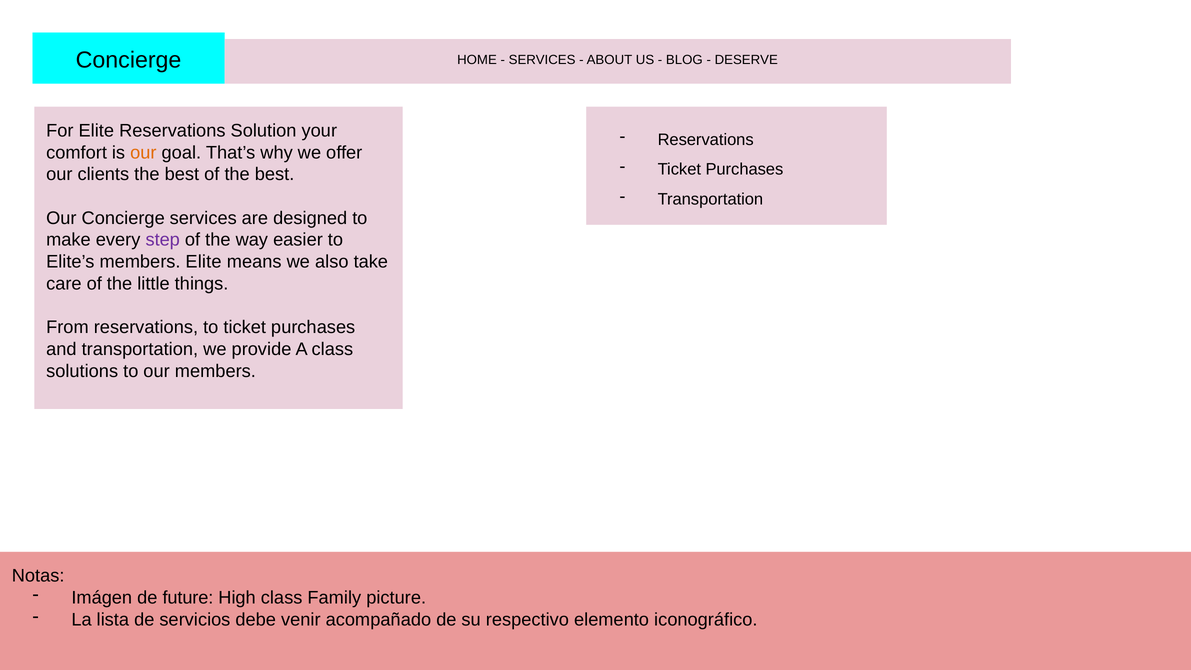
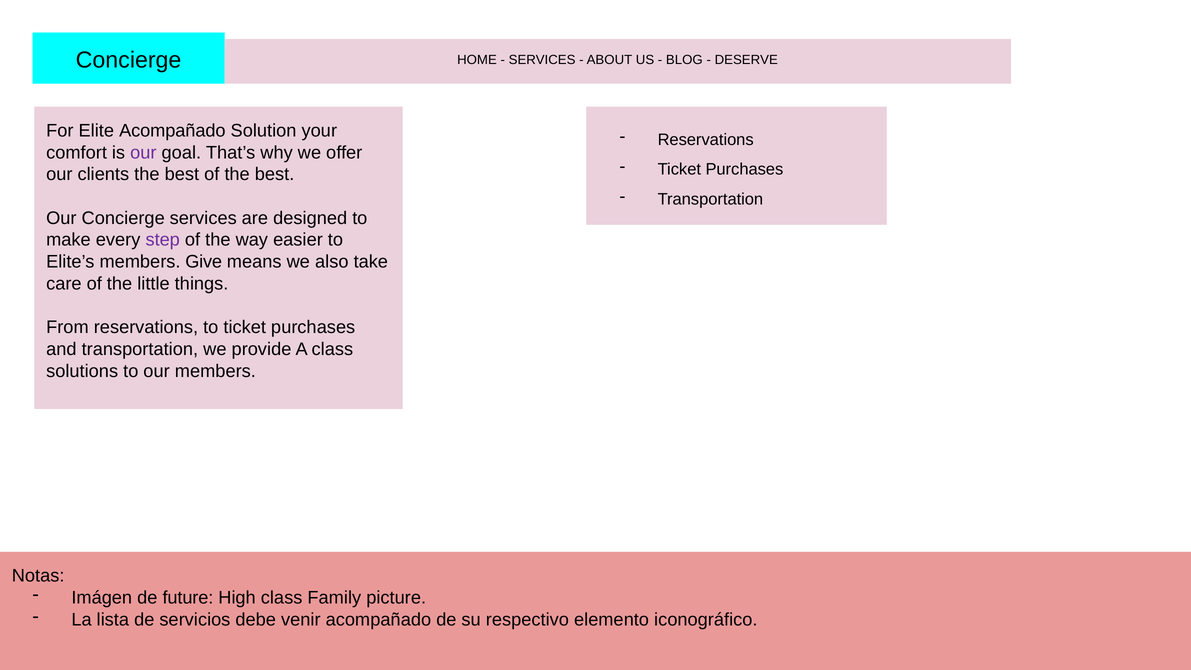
Elite Reservations: Reservations -> Acompañado
our at (143, 153) colour: orange -> purple
members Elite: Elite -> Give
